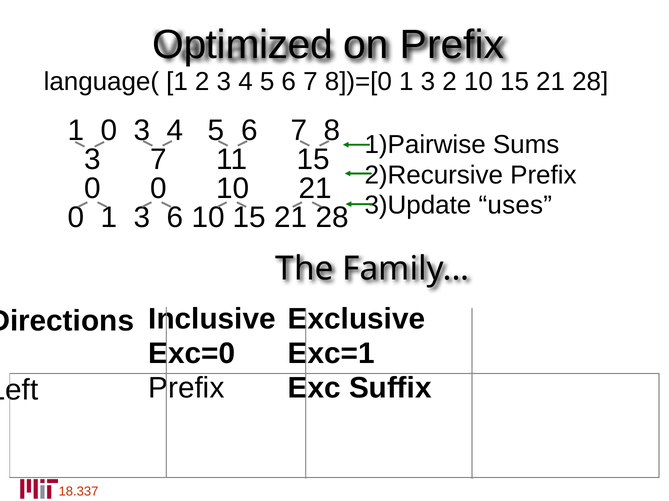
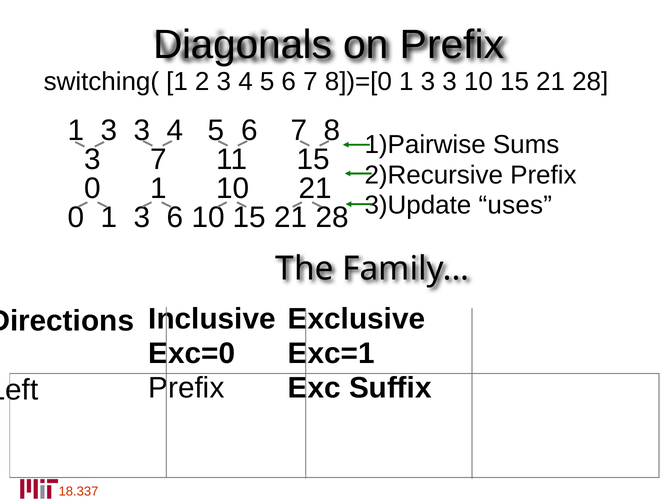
Optimized: Optimized -> Diagonals
language(: language( -> switching(
8])=[0 1 3 2: 2 -> 3
0 at (109, 130): 0 -> 3
0 at (158, 189): 0 -> 1
